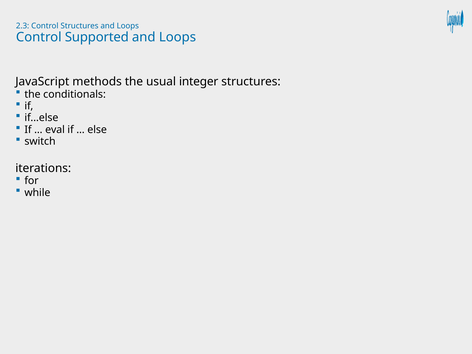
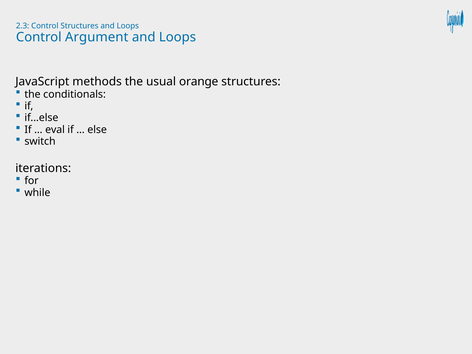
Supported: Supported -> Argument
integer: integer -> orange
